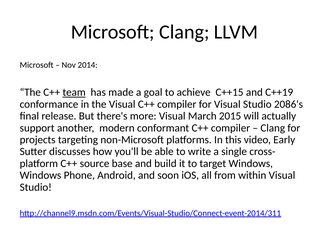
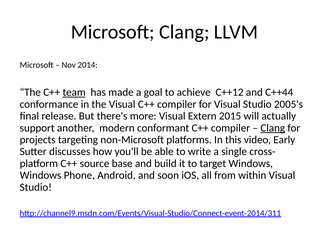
C++15: C++15 -> C++12
C++19: C++19 -> C++44
2086's: 2086's -> 2005's
March: March -> Extern
Clang at (273, 128) underline: none -> present
